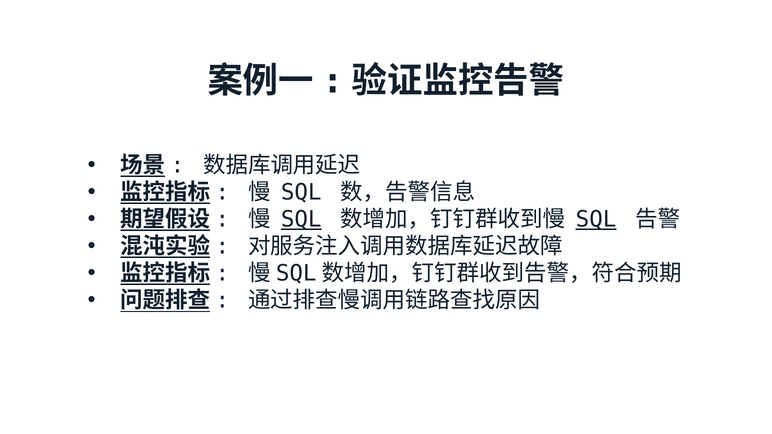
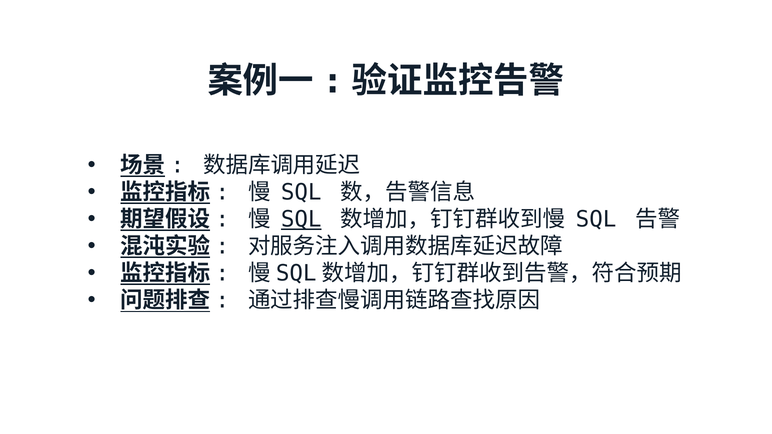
SQL at (596, 220) underline: present -> none
